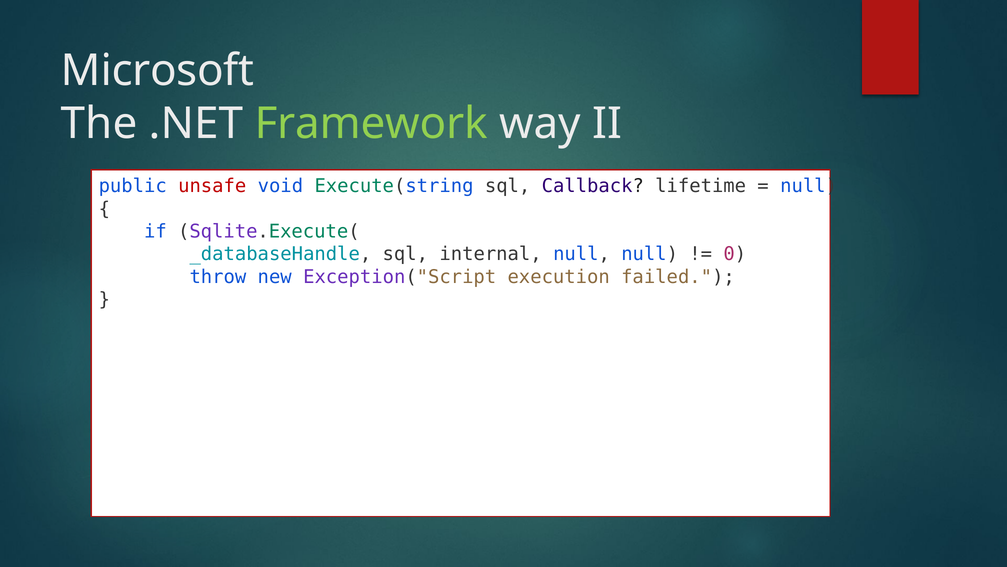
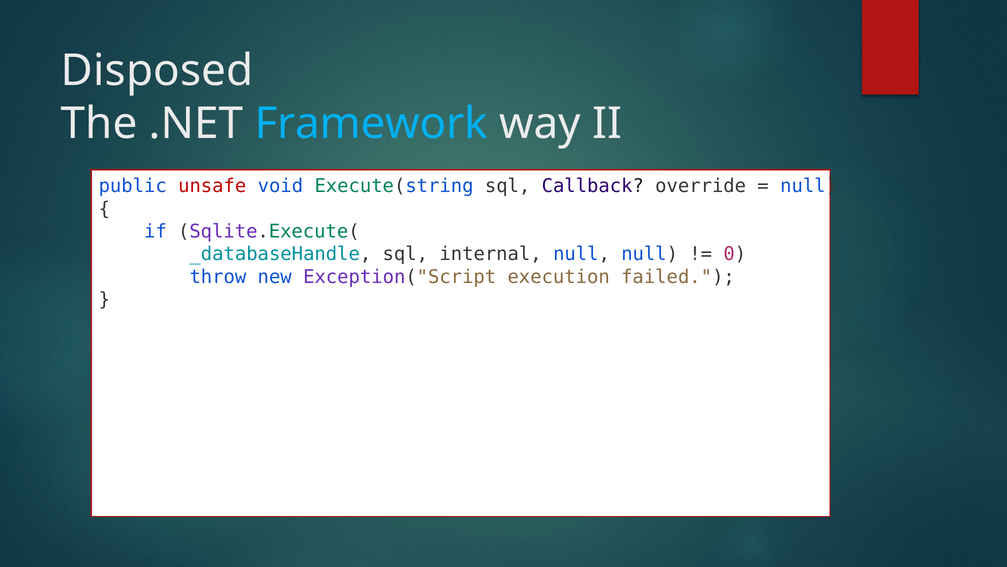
Microsoft: Microsoft -> Disposed
Framework colour: light green -> light blue
lifetime: lifetime -> override
